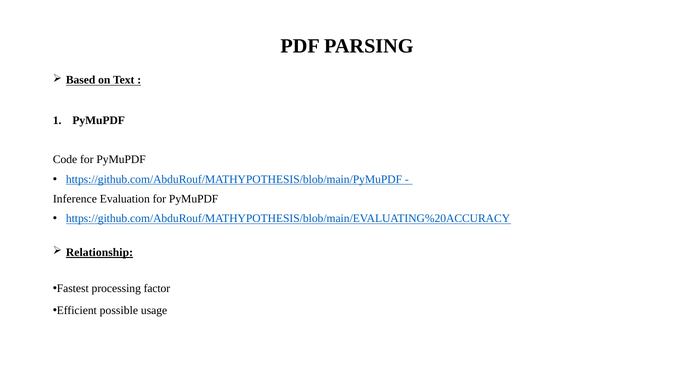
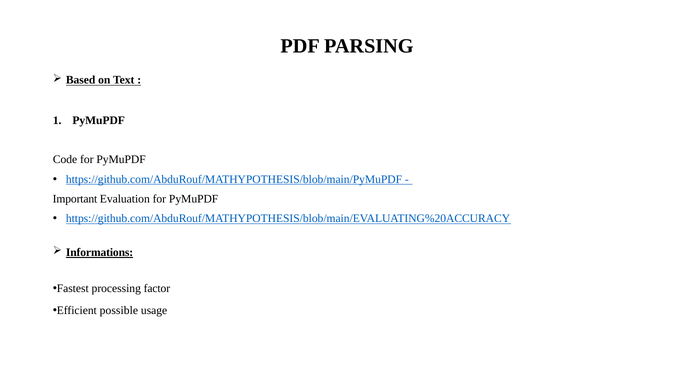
Inference: Inference -> Important
Relationship: Relationship -> Informations
